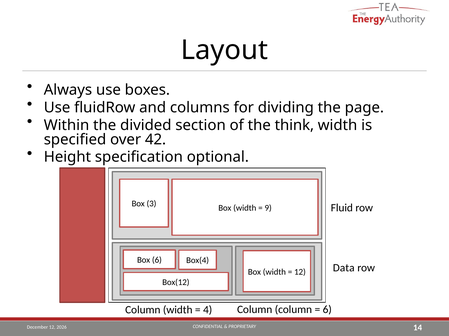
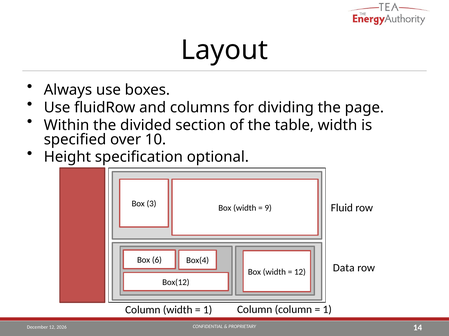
think: think -> table
42: 42 -> 10
6 at (327, 310): 6 -> 1
4 at (208, 311): 4 -> 1
